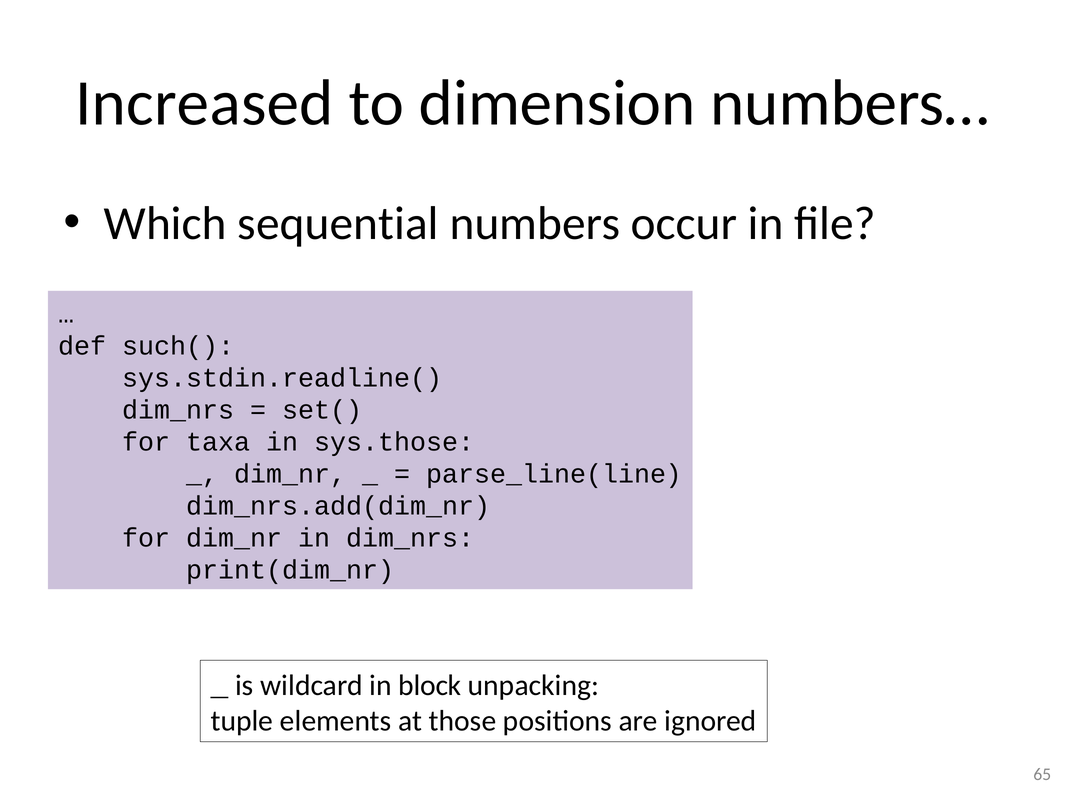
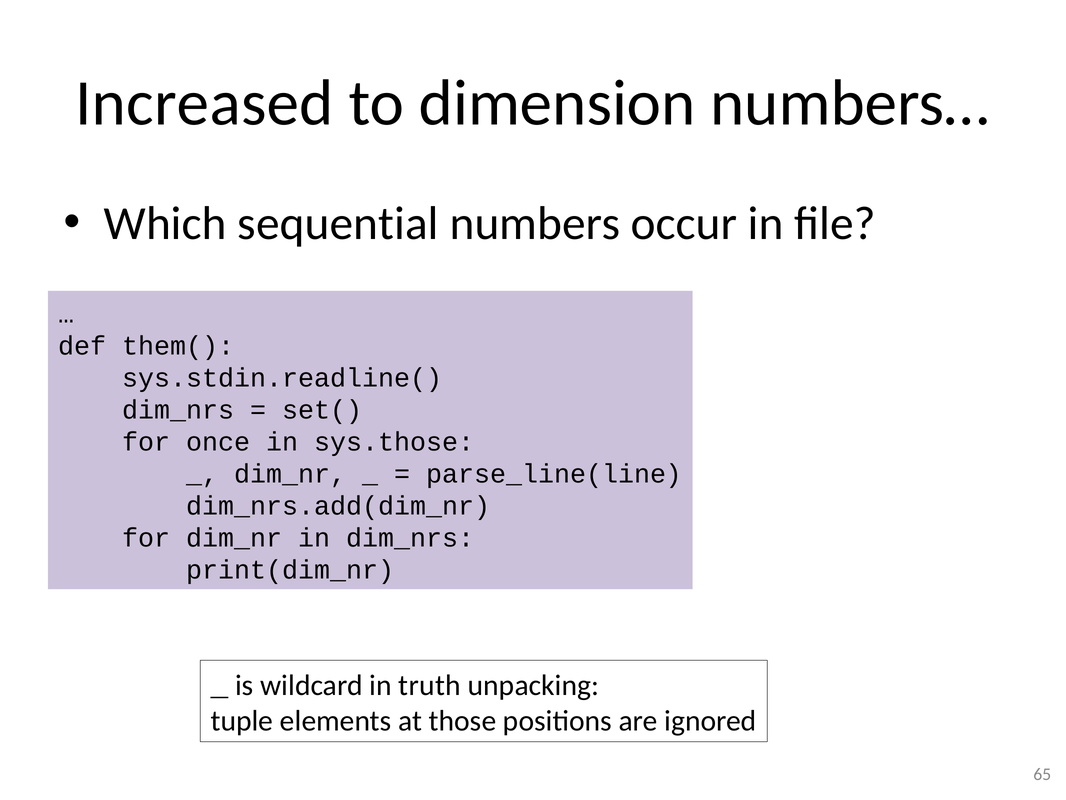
such(: such( -> them(
taxa: taxa -> once
block: block -> truth
